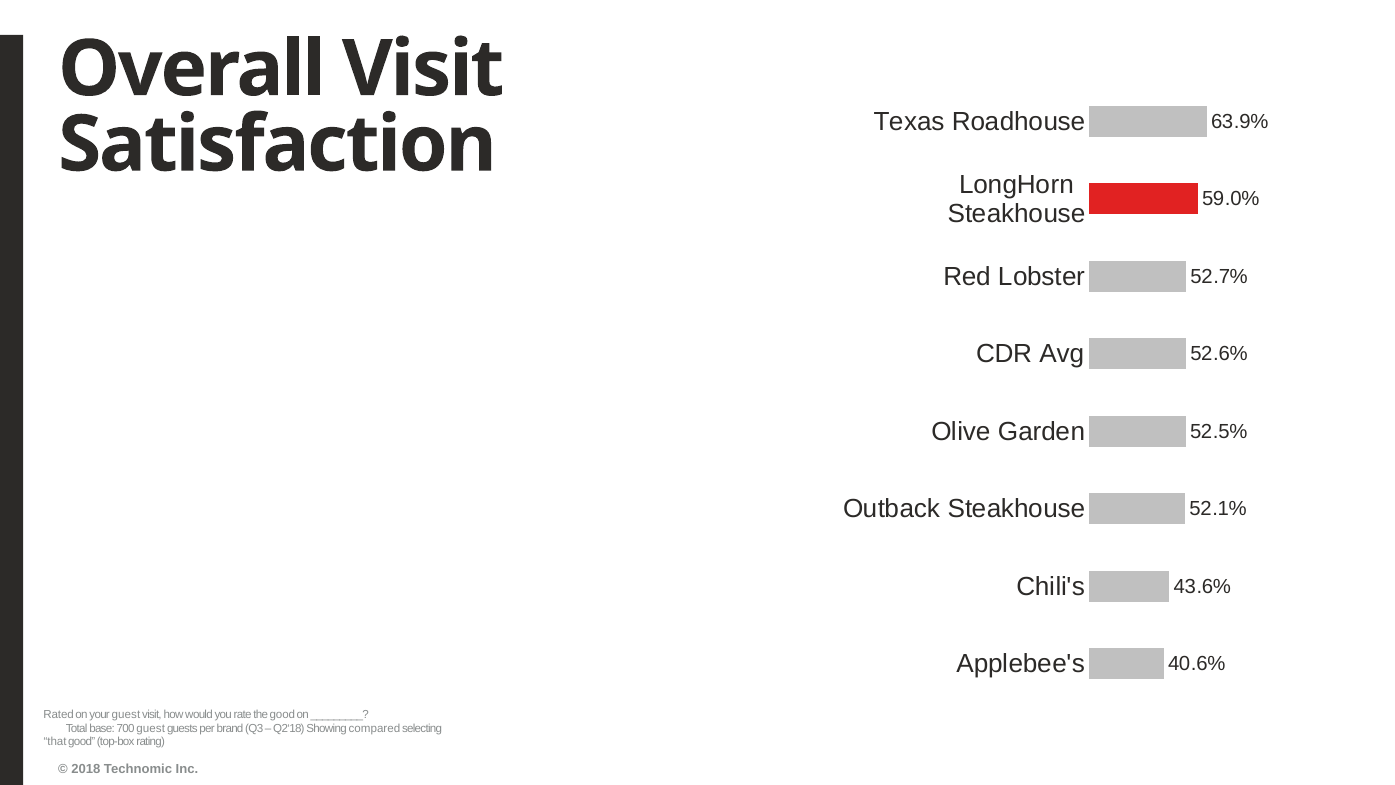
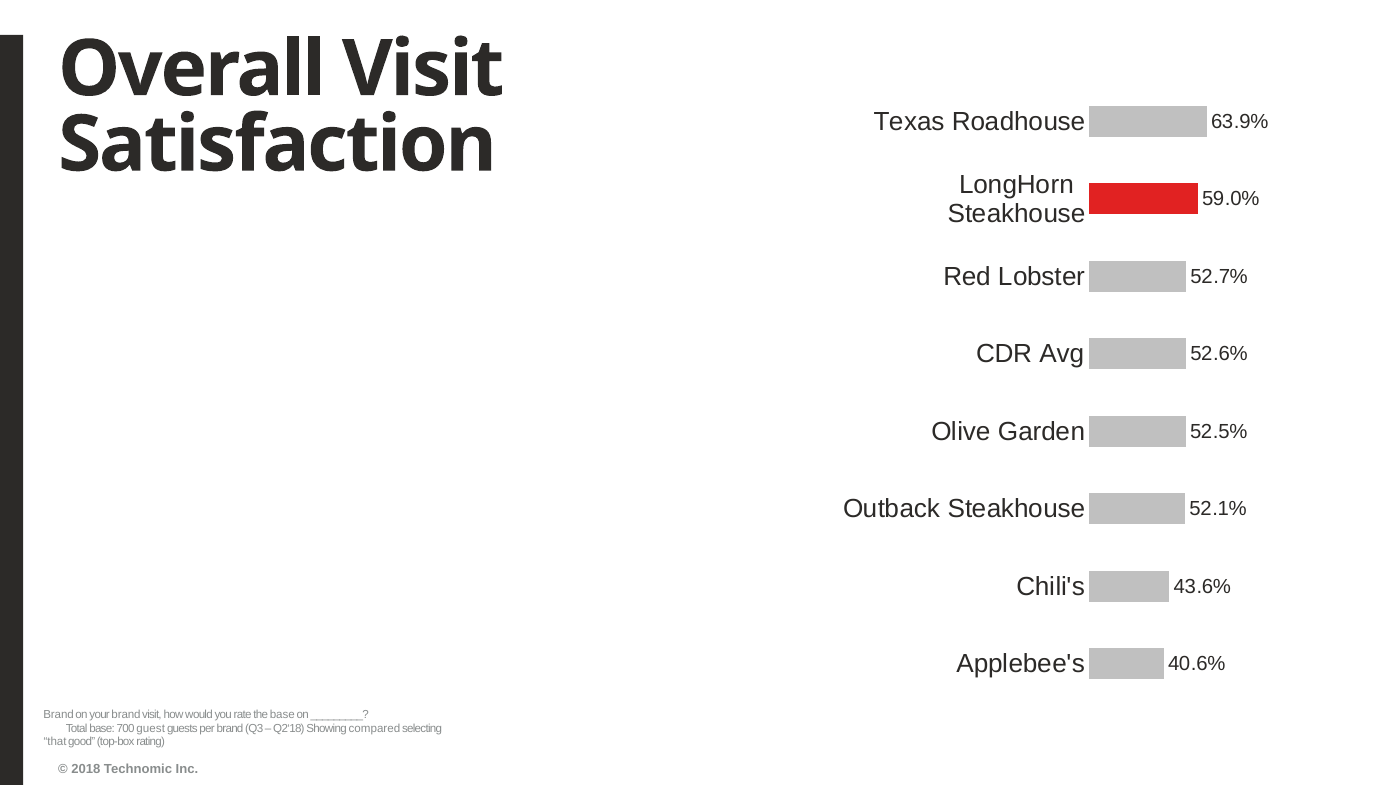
Rated at (59, 714): Rated -> Brand
your guest: guest -> brand
the good: good -> base
